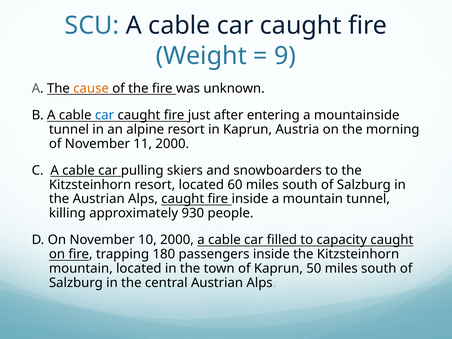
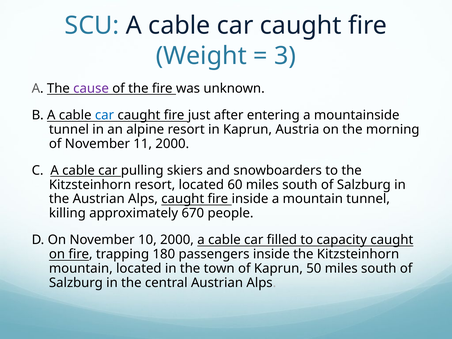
9: 9 -> 3
cause colour: orange -> purple
930: 930 -> 670
